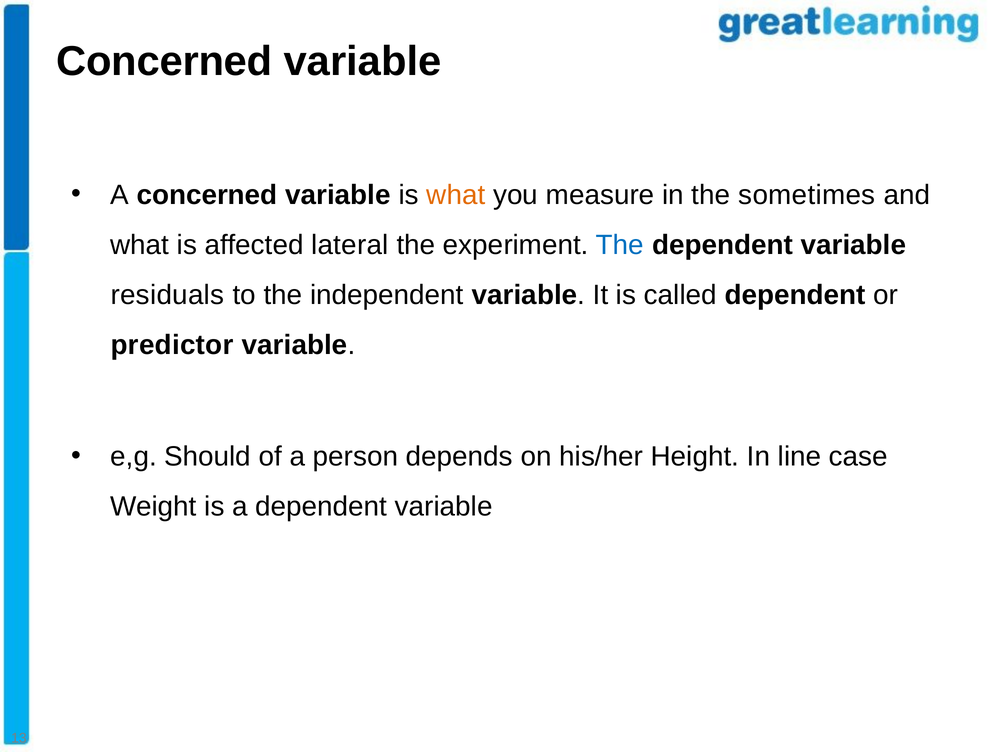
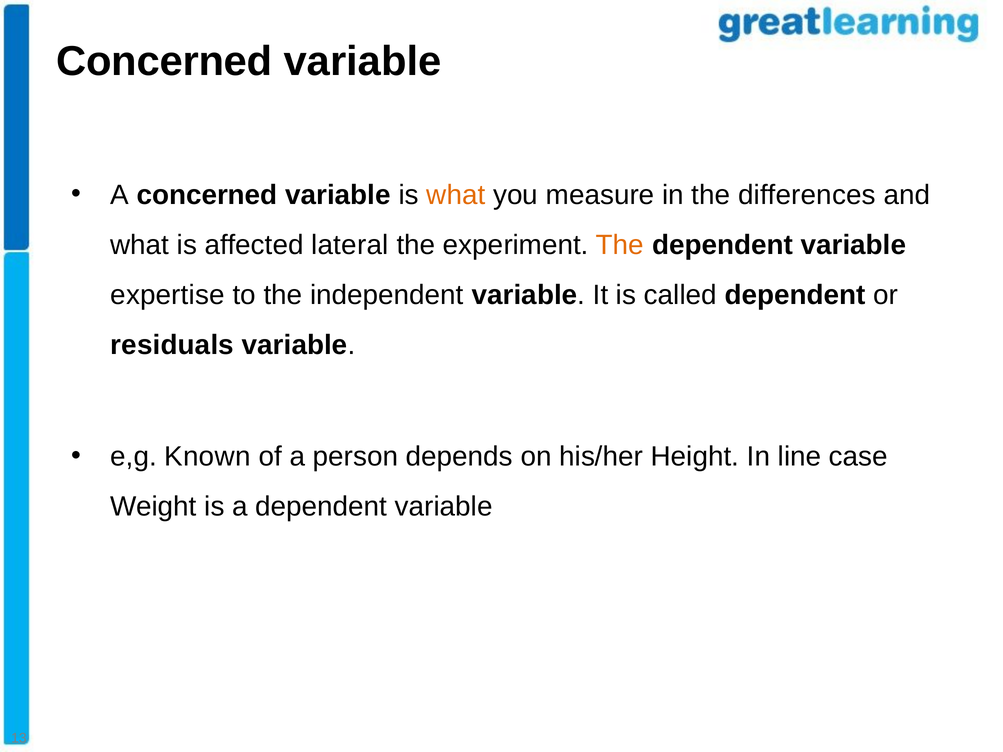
sometimes: sometimes -> differences
The at (620, 245) colour: blue -> orange
residuals: residuals -> expertise
predictor: predictor -> residuals
Should: Should -> Known
